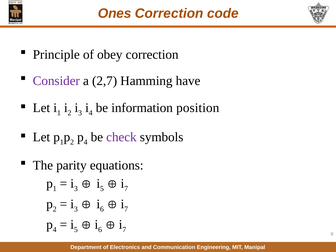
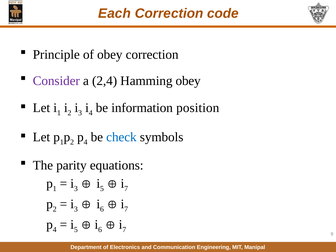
Ones: Ones -> Each
2,7: 2,7 -> 2,4
Hamming have: have -> obey
check colour: purple -> blue
